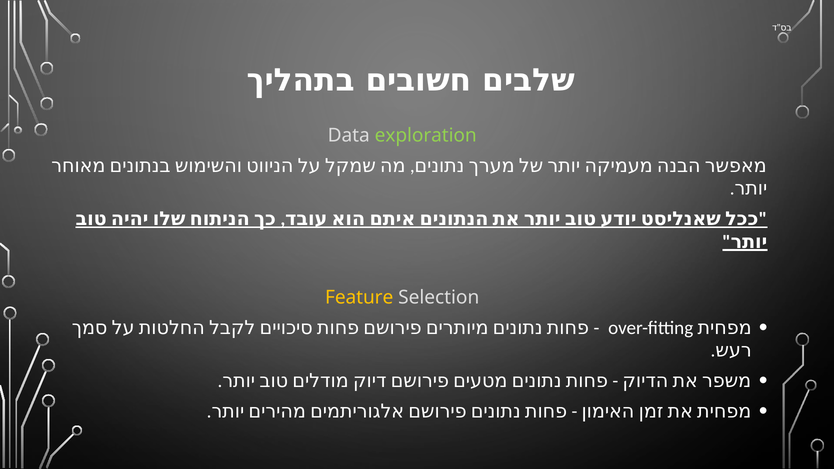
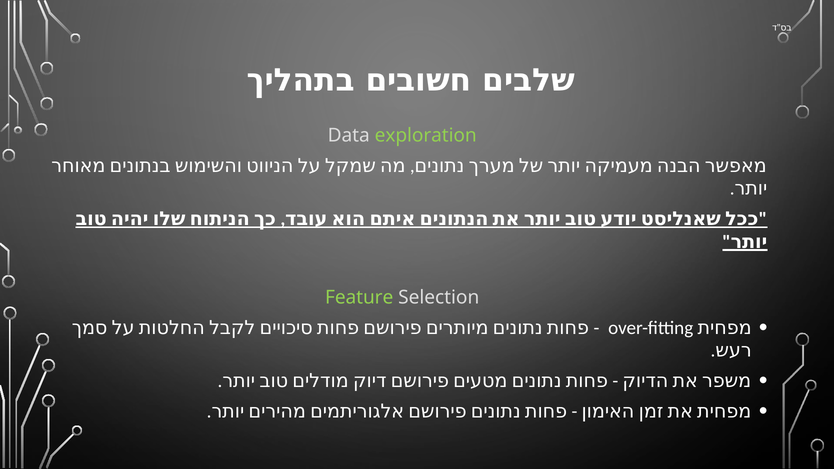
Feature colour: yellow -> light green
